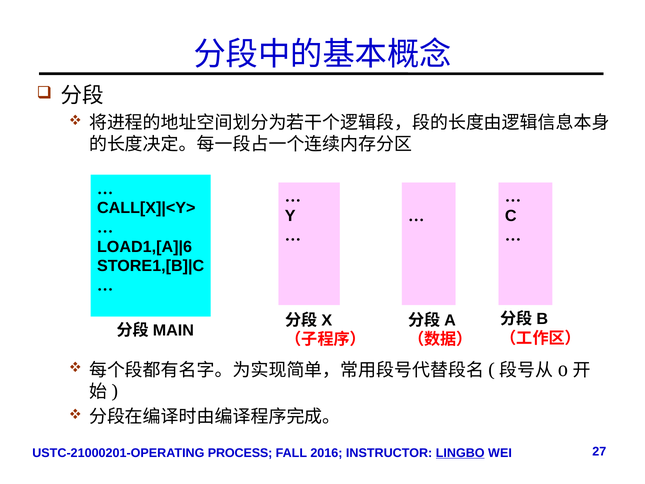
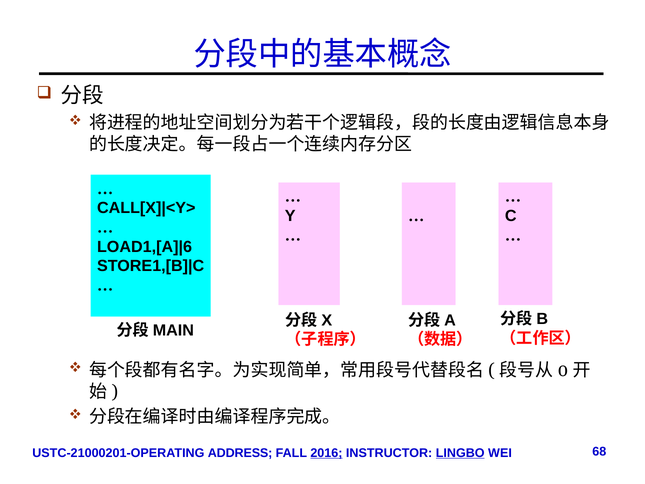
PROCESS: PROCESS -> ADDRESS
2016 underline: none -> present
27: 27 -> 68
